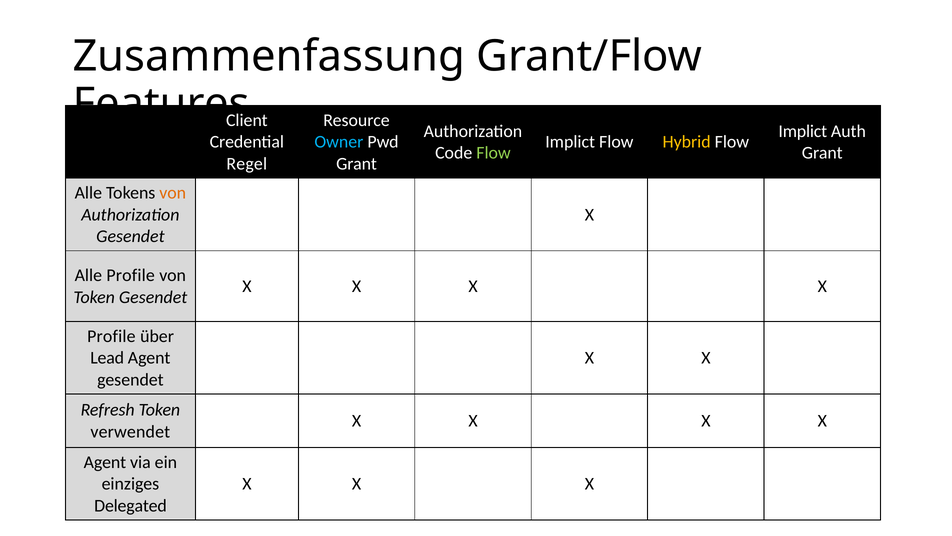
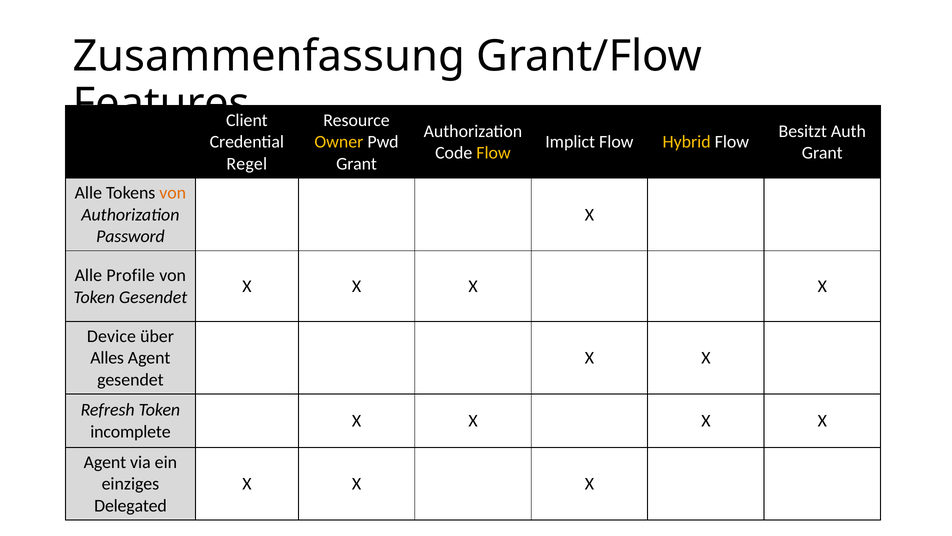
Implict at (803, 131): Implict -> Besitzt
Owner colour: light blue -> yellow
Flow at (494, 153) colour: light green -> yellow
Gesendet at (130, 236): Gesendet -> Password
Profile at (111, 336): Profile -> Device
Lead: Lead -> Alles
verwendet: verwendet -> incomplete
